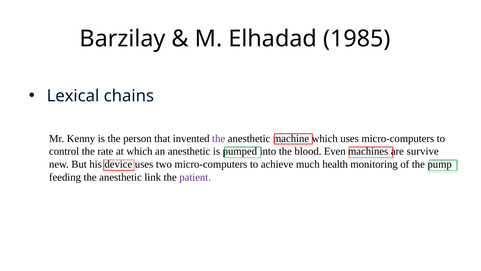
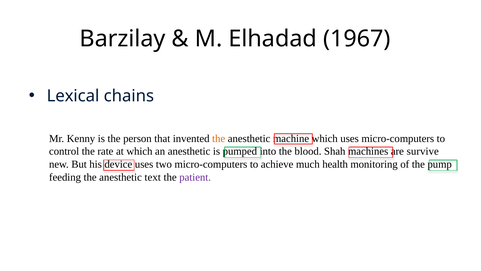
1985: 1985 -> 1967
the at (219, 138) colour: purple -> orange
Even: Even -> Shah
link: link -> text
